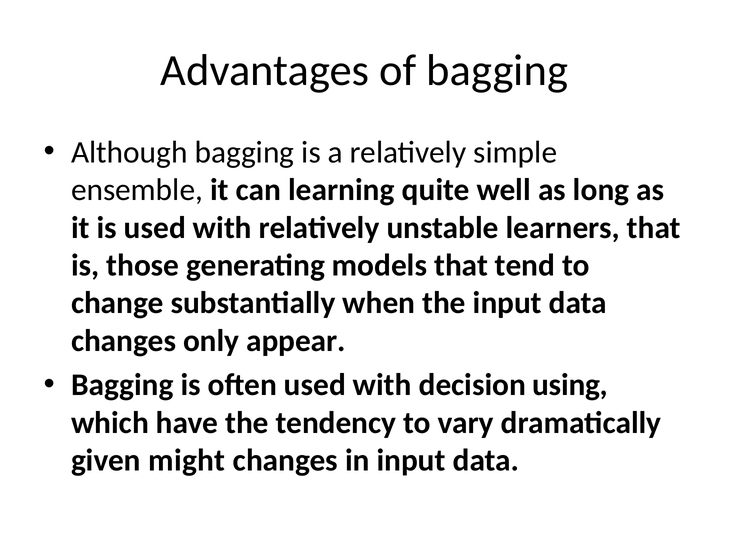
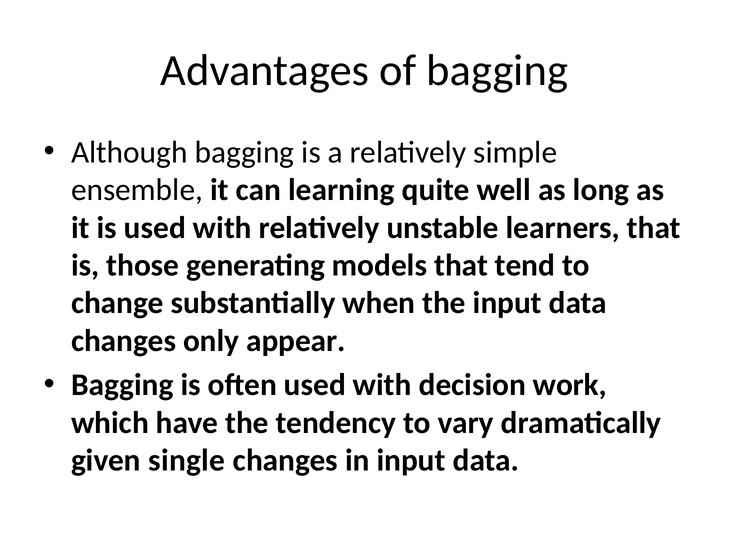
using: using -> work
might: might -> single
